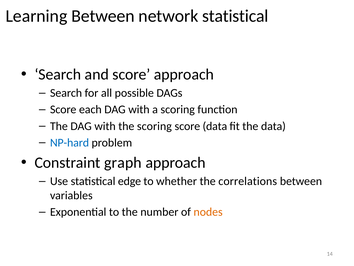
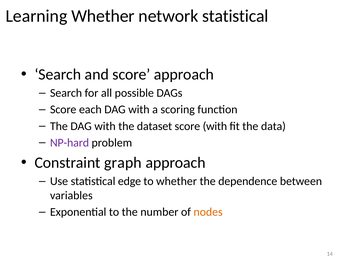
Learning Between: Between -> Whether
the scoring: scoring -> dataset
score data: data -> with
NP-hard colour: blue -> purple
correlations: correlations -> dependence
